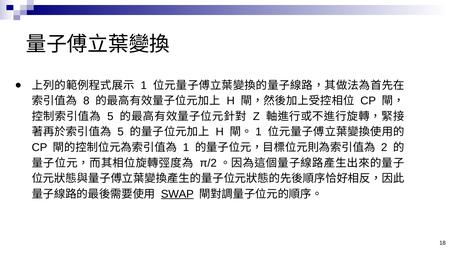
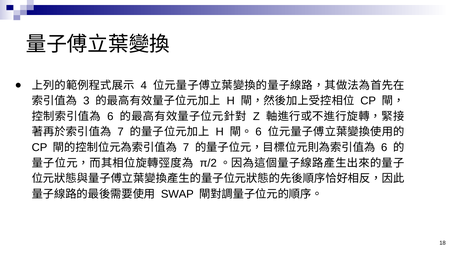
1 at (144, 85): 1 -> 4
8: 8 -> 3
5 at (110, 116): 5 -> 6
5 at (121, 132): 5 -> 7
1 at (258, 132): 1 -> 6
1 at (186, 147): 1 -> 7
2 at (384, 147): 2 -> 6
SWAP underline: present -> none
